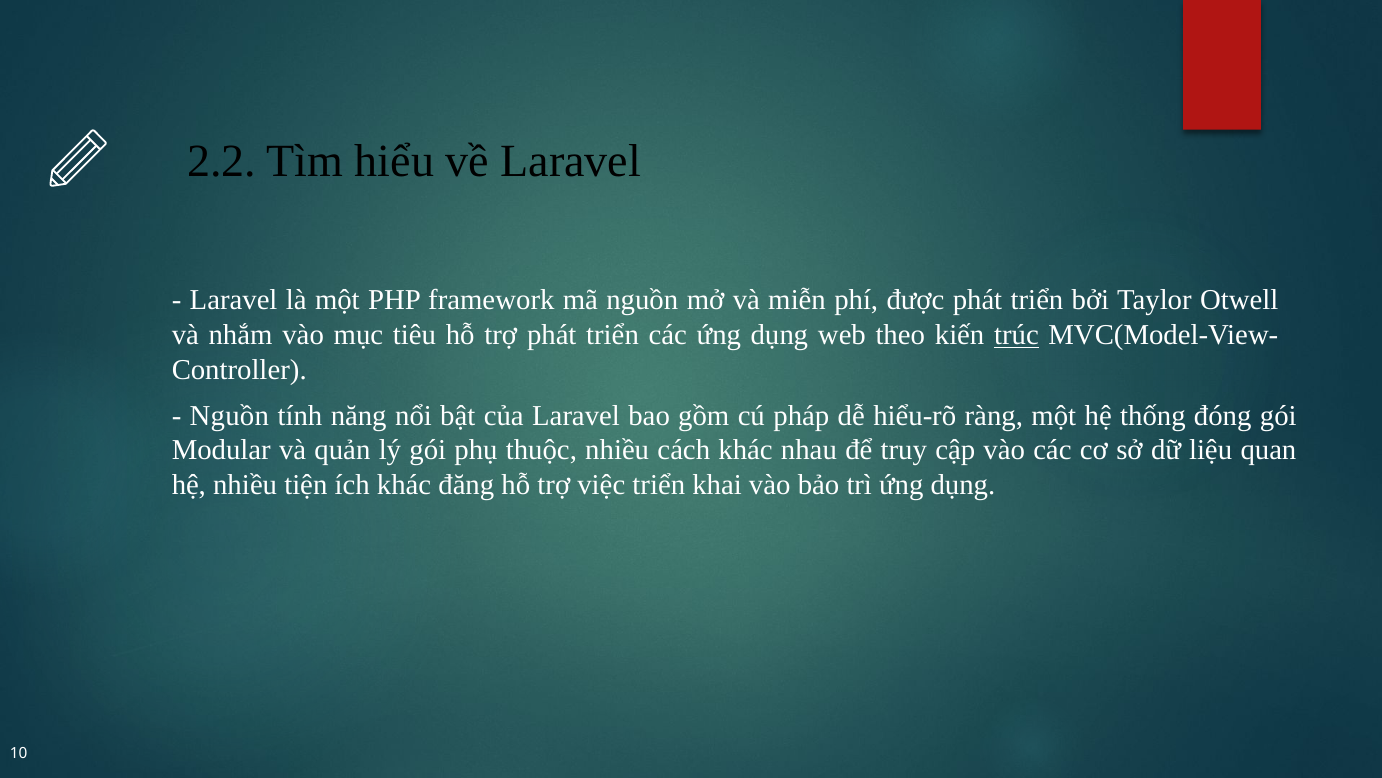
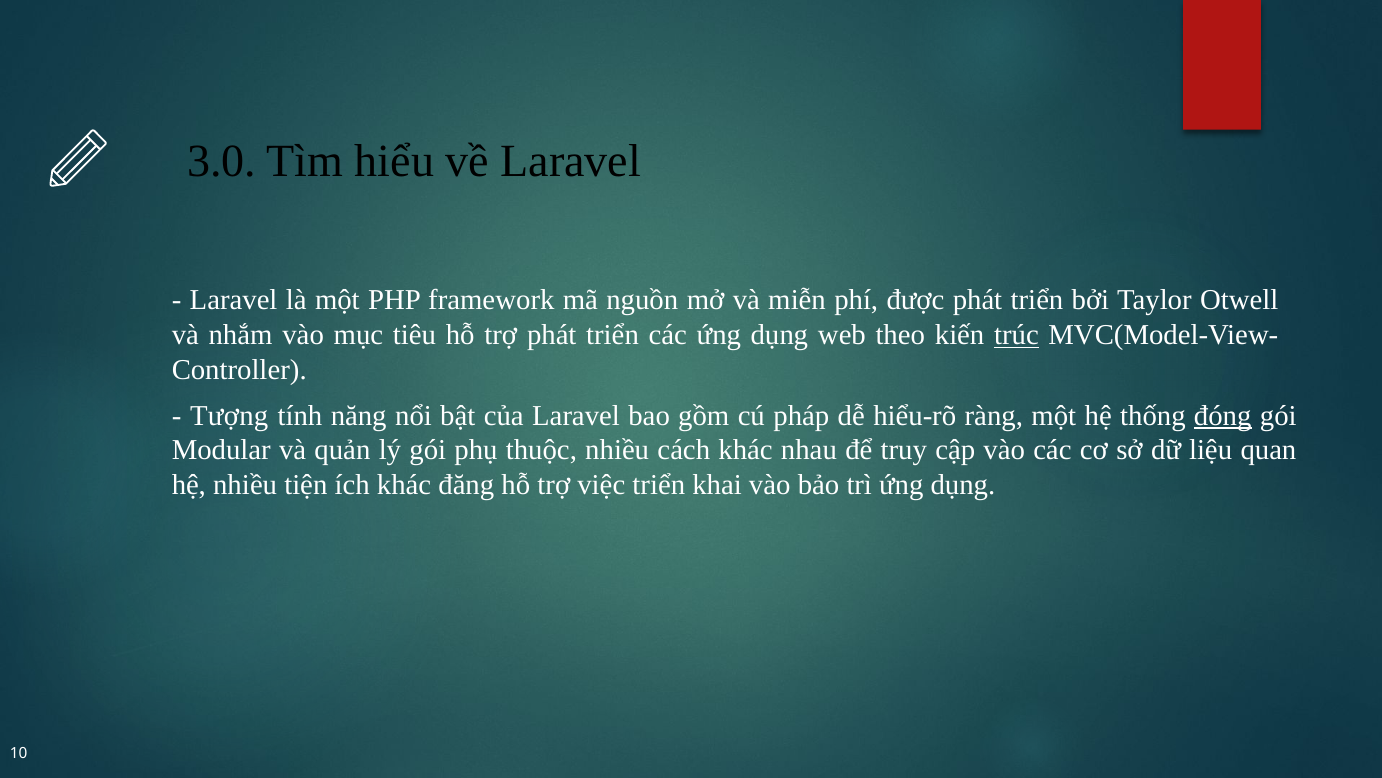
2.2: 2.2 -> 3.0
Nguồn at (229, 415): Nguồn -> Tượng
đóng underline: none -> present
